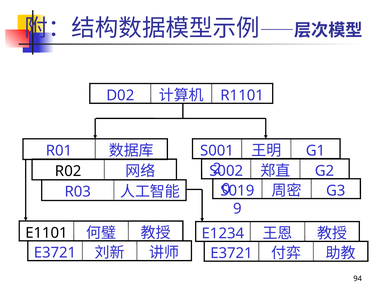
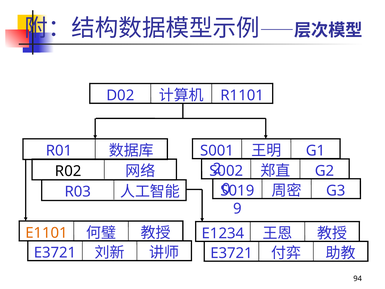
E1101 colour: black -> orange
